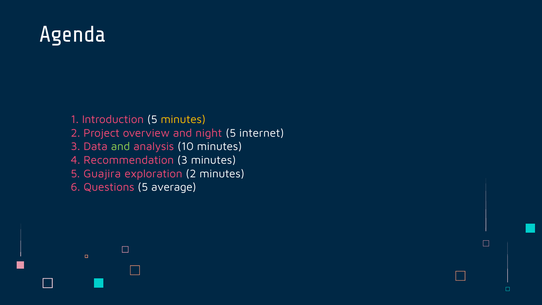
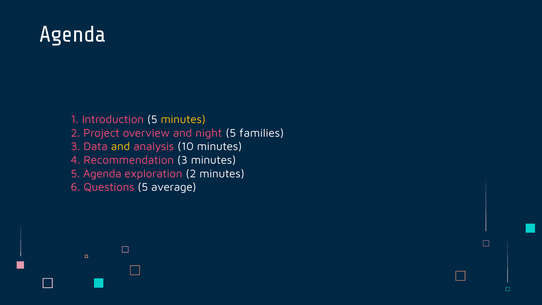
internet: internet -> families
and at (121, 146) colour: light green -> yellow
5 Guajira: Guajira -> Agenda
